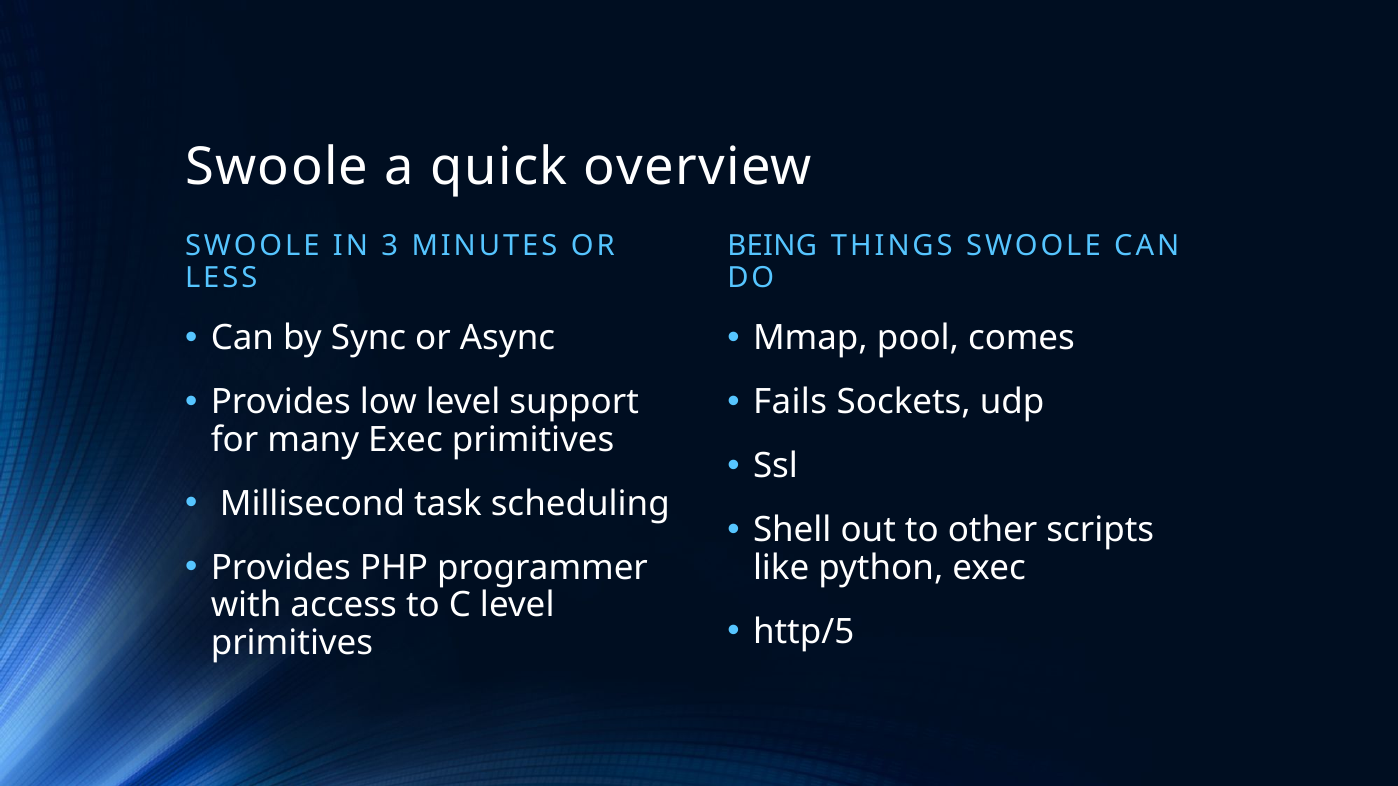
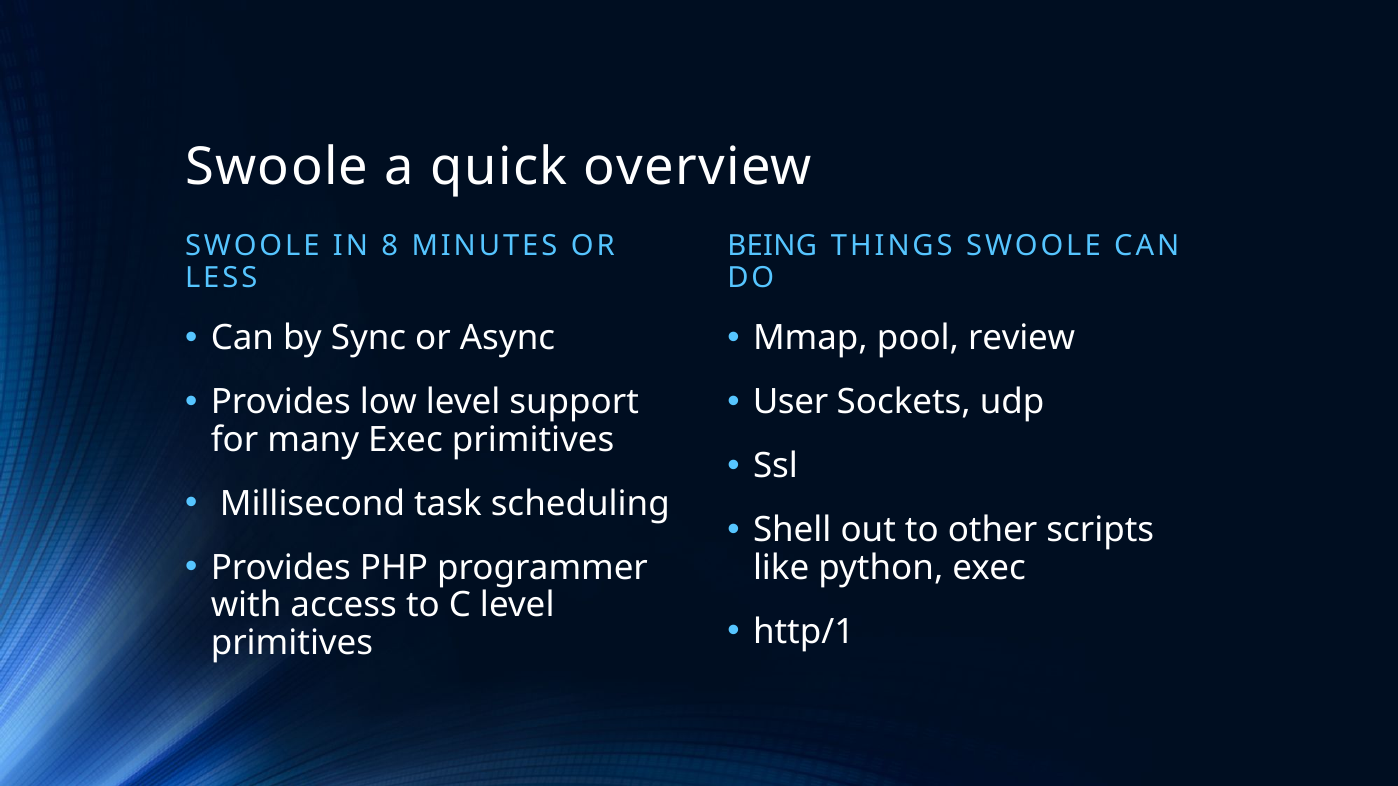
3: 3 -> 8
comes: comes -> review
Fails: Fails -> User
http/5: http/5 -> http/1
